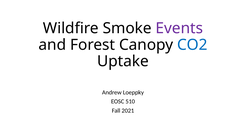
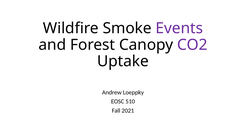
CO2 colour: blue -> purple
